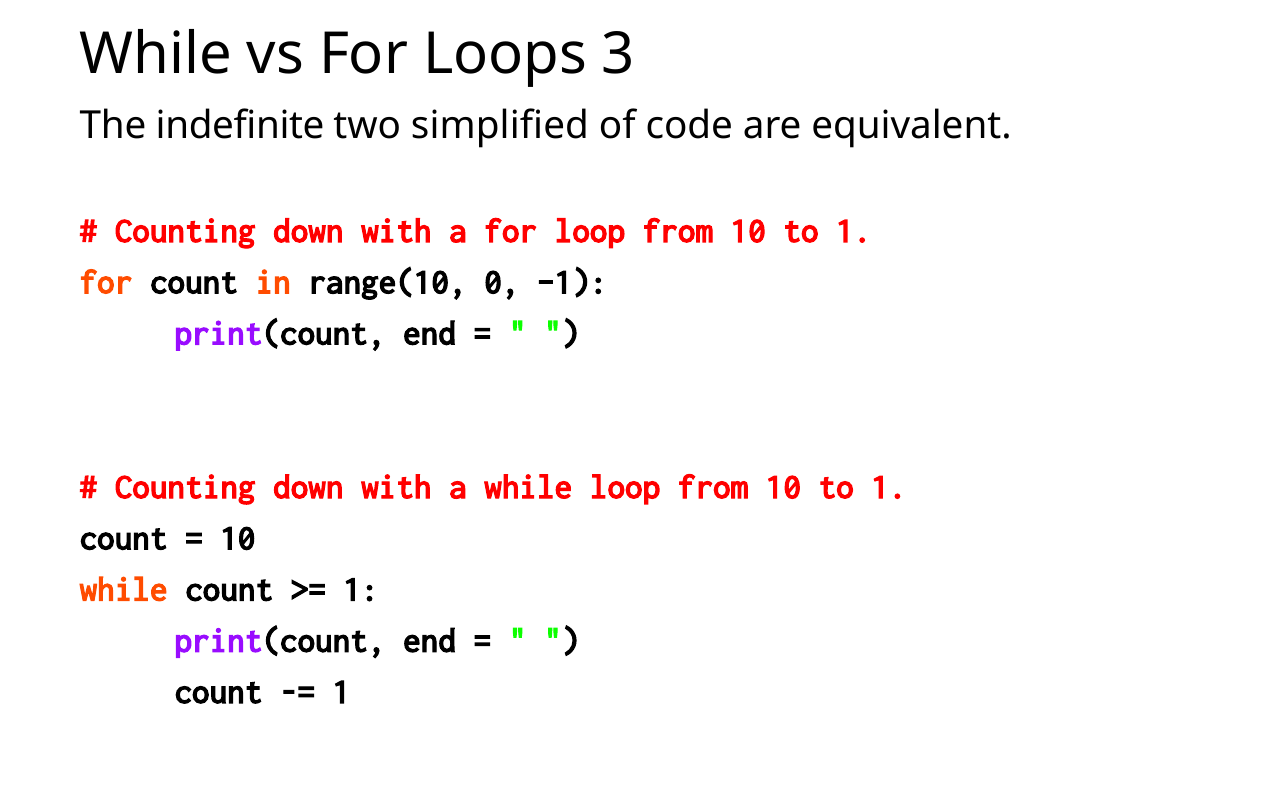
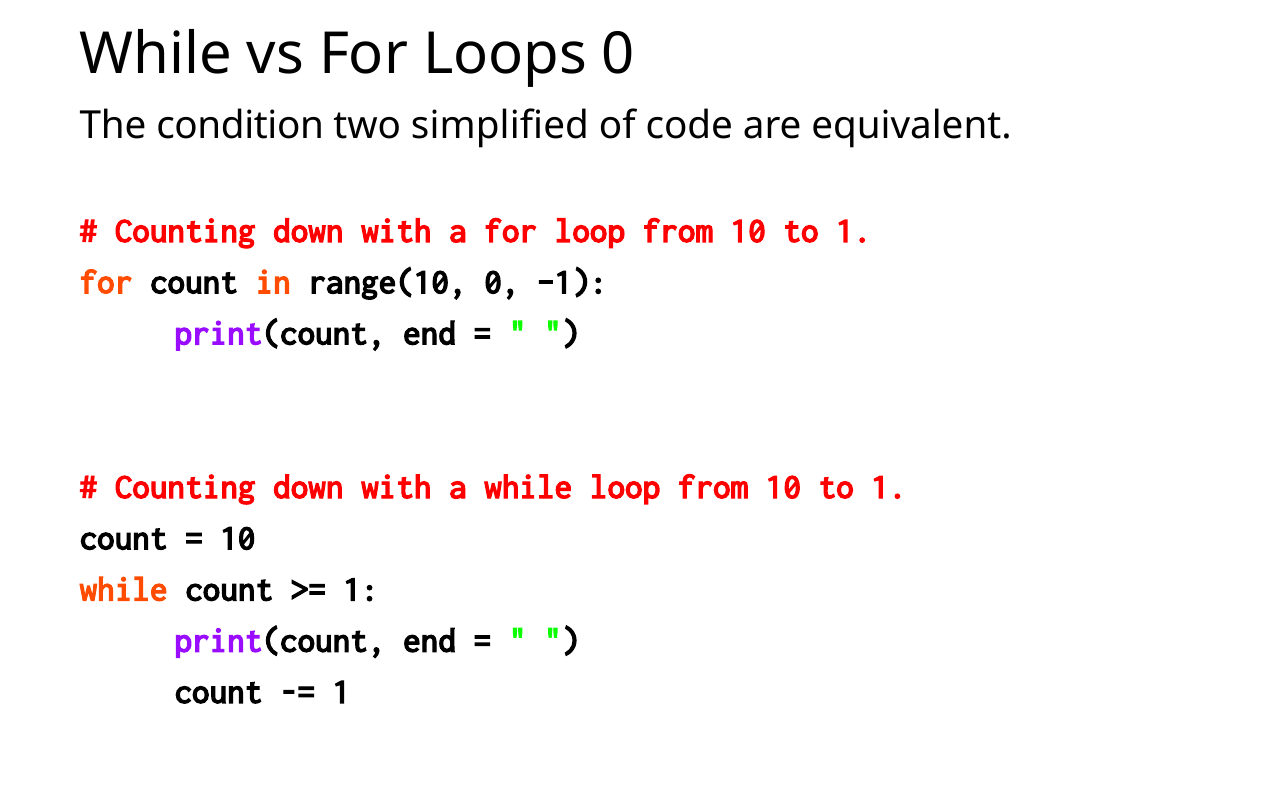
Loops 3: 3 -> 0
indefinite: indefinite -> condition
